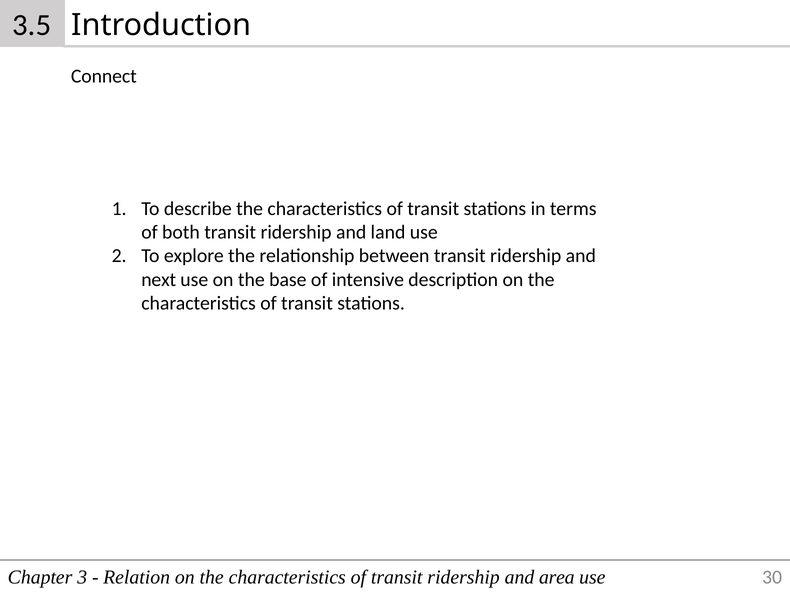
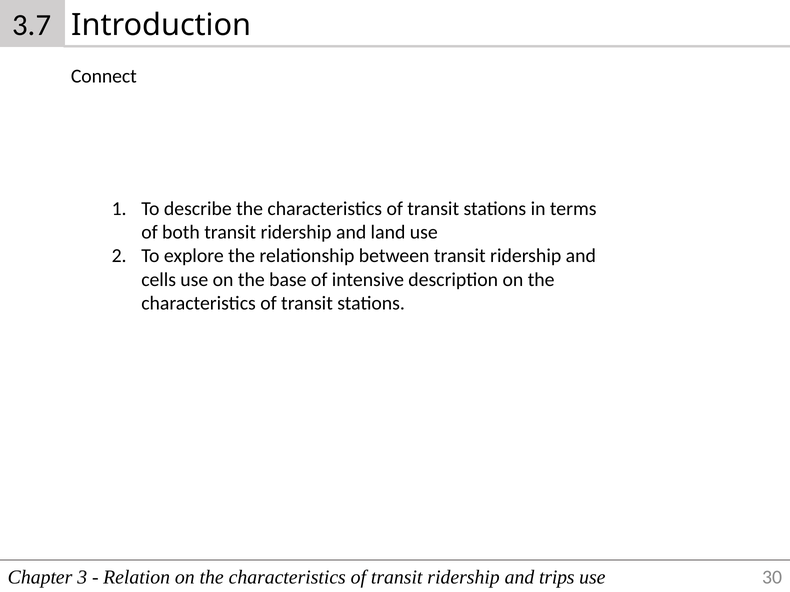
3.5: 3.5 -> 3.7
next: next -> cells
area: area -> trips
